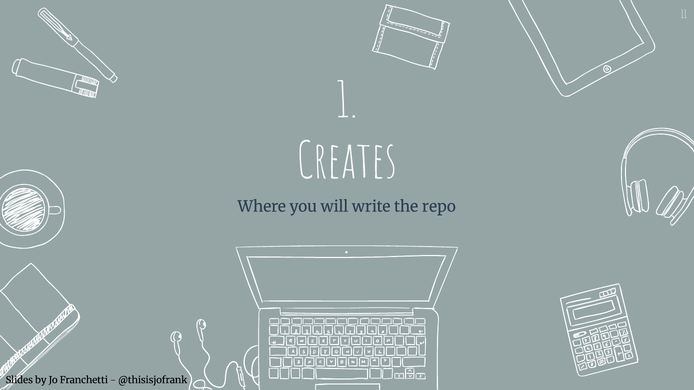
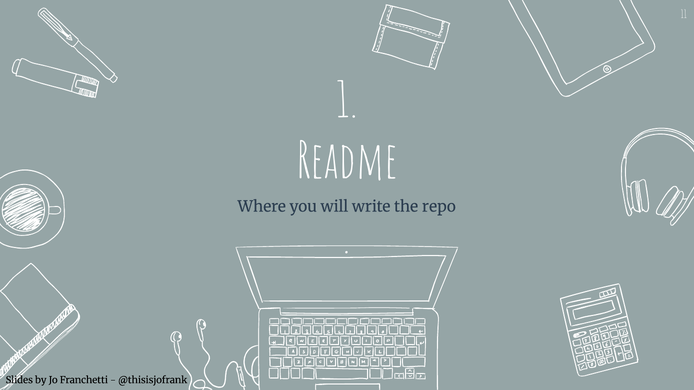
Creates: Creates -> Readme
